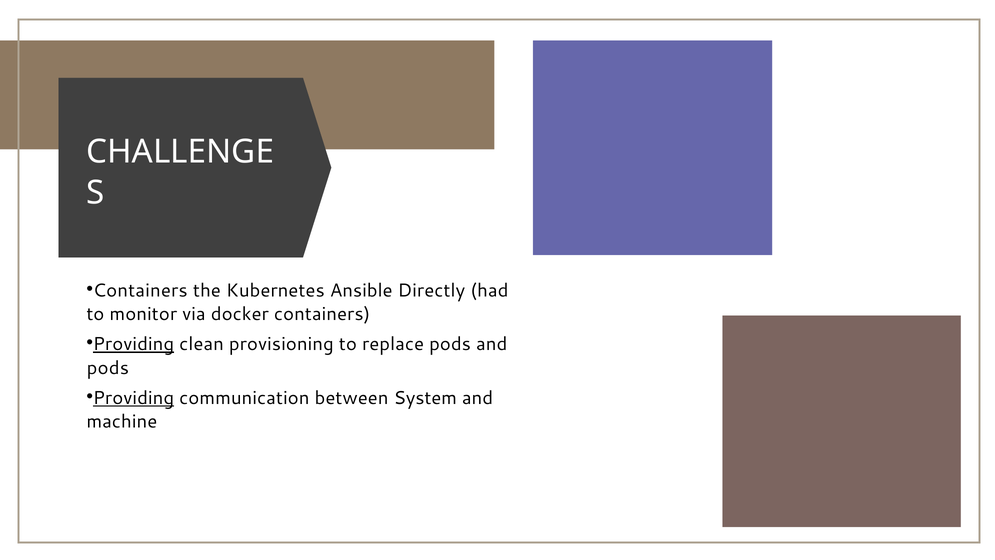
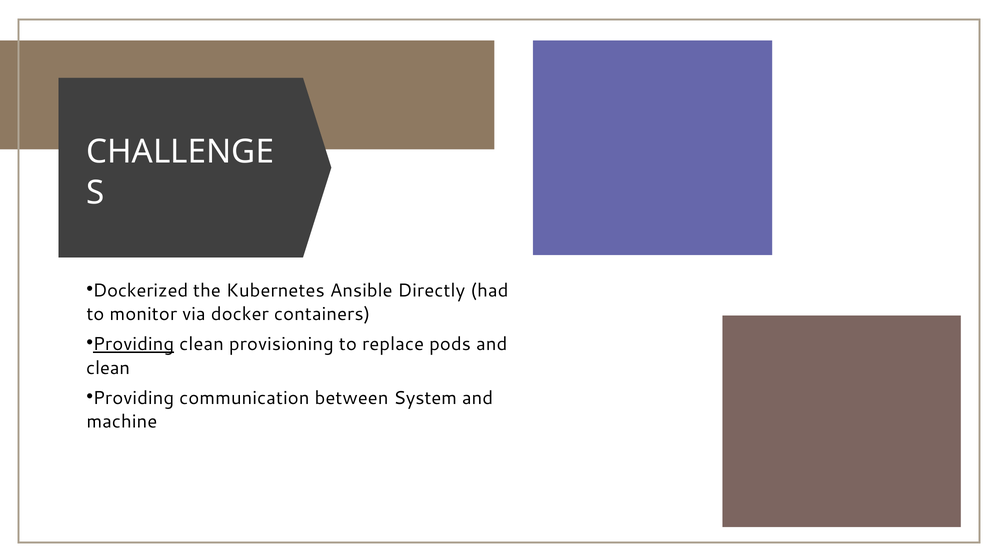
Containers at (140, 290): Containers -> Dockerized
pods at (108, 368): pods -> clean
Providing at (133, 398) underline: present -> none
